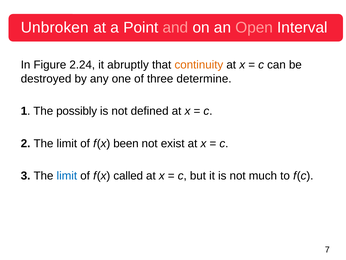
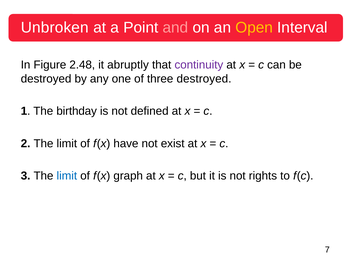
Open colour: pink -> yellow
2.24: 2.24 -> 2.48
continuity colour: orange -> purple
three determine: determine -> destroyed
possibly: possibly -> birthday
been: been -> have
called: called -> graph
much: much -> rights
